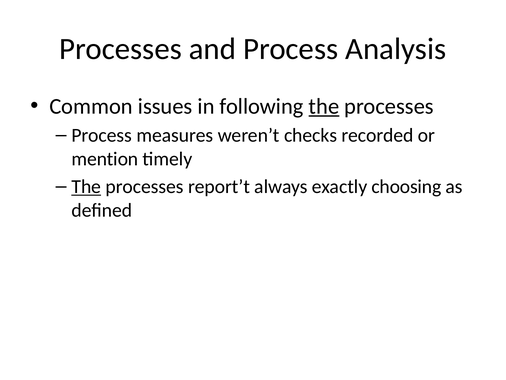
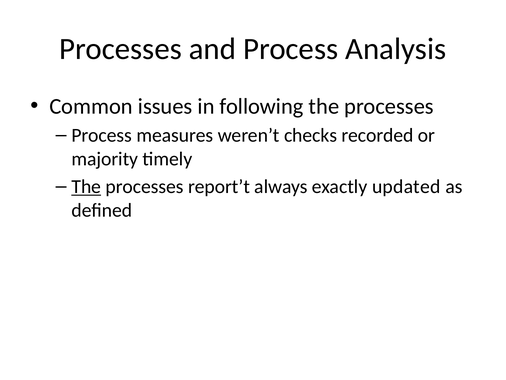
the at (324, 106) underline: present -> none
mention: mention -> majority
choosing: choosing -> updated
